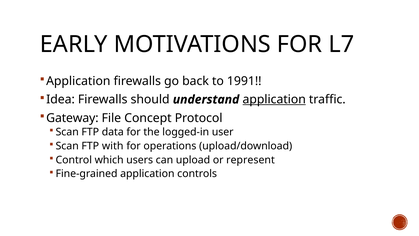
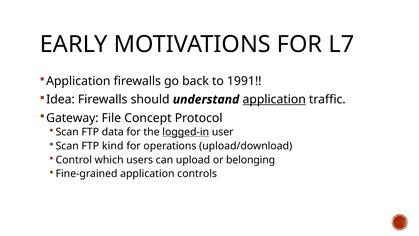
logged-in underline: none -> present
with: with -> kind
represent: represent -> belonging
